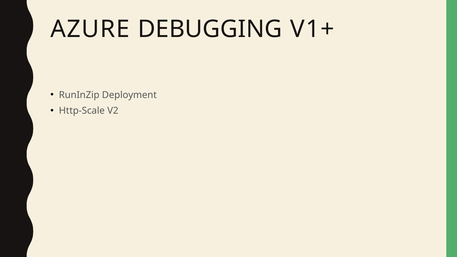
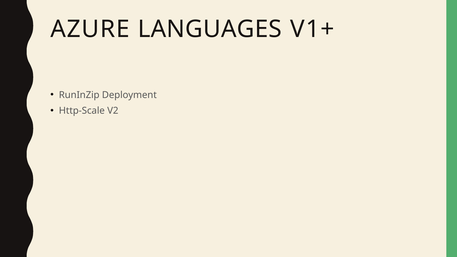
DEBUGGING: DEBUGGING -> LANGUAGES
